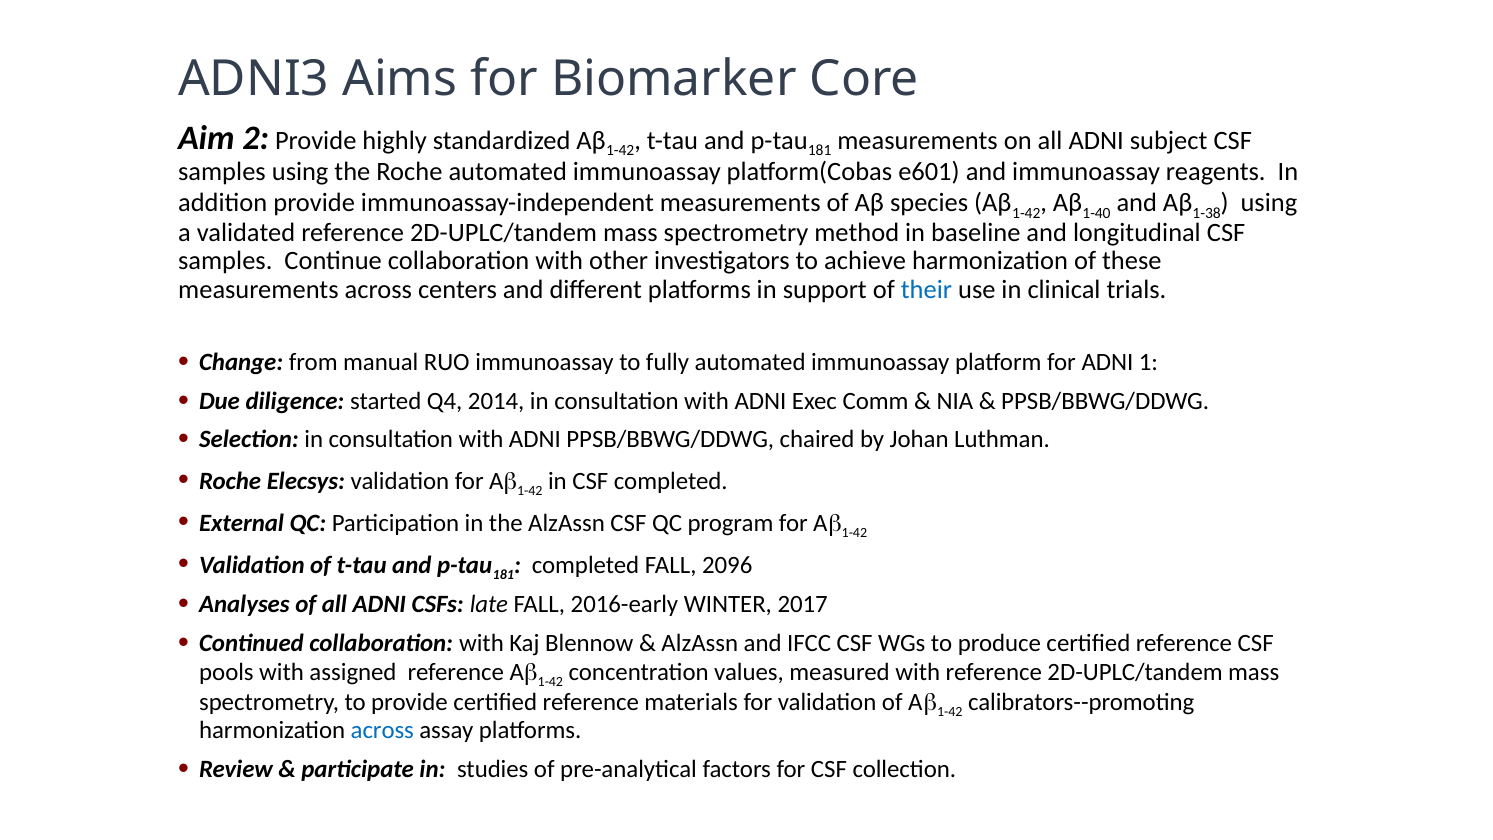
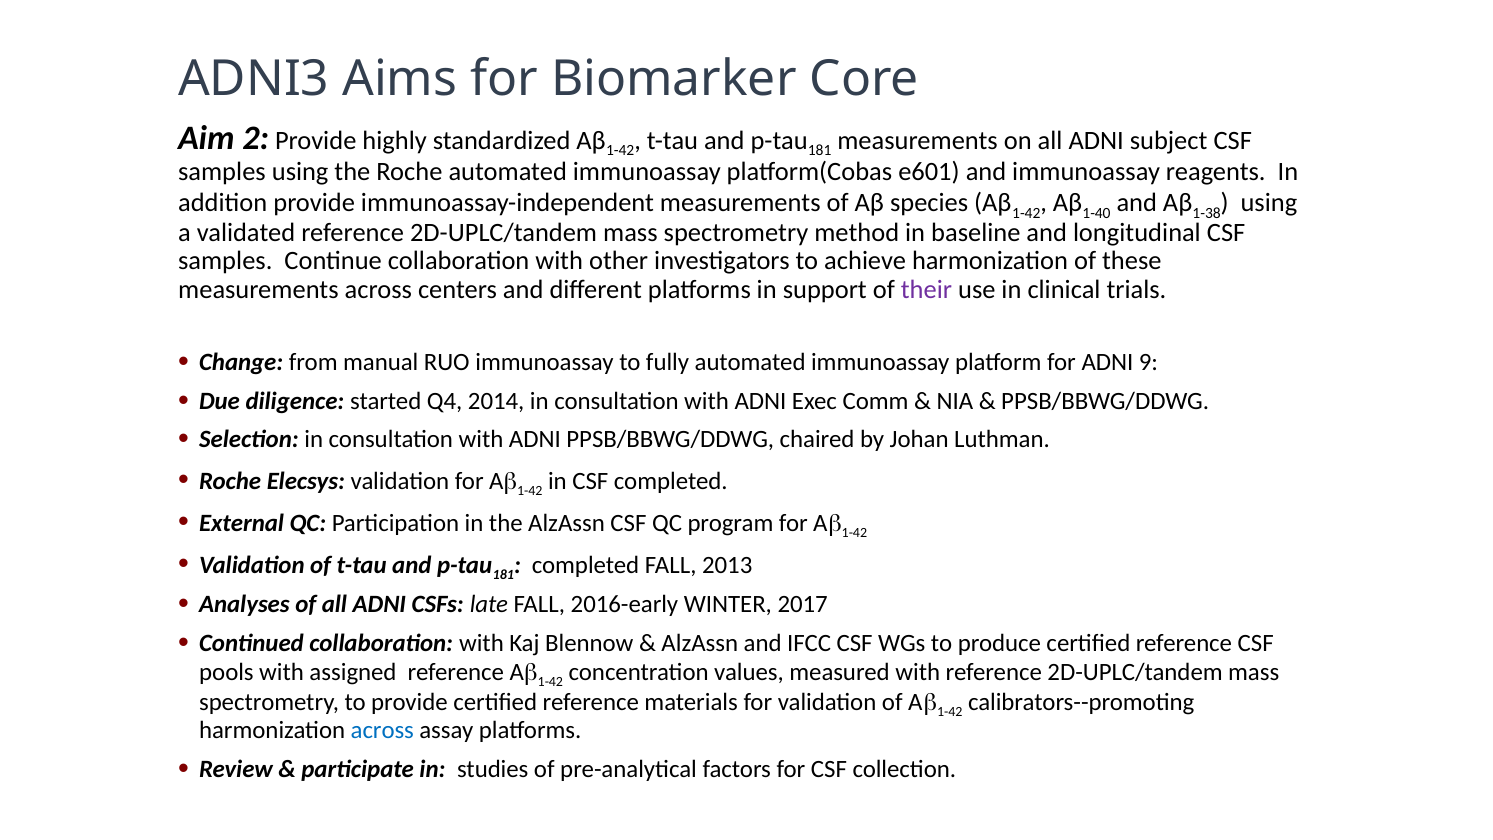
their colour: blue -> purple
1: 1 -> 9
2096: 2096 -> 2013
